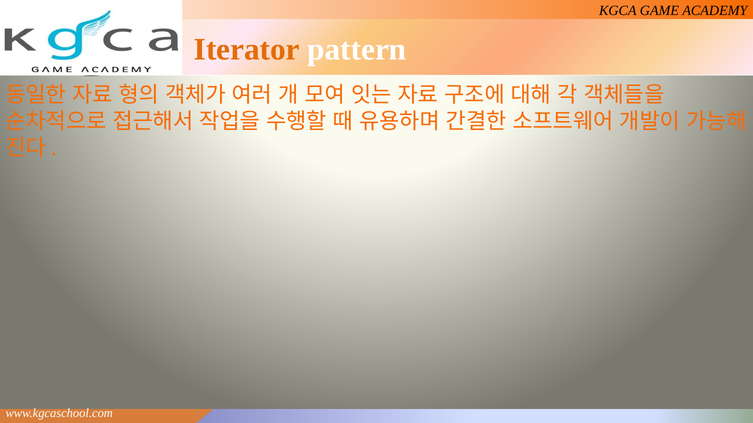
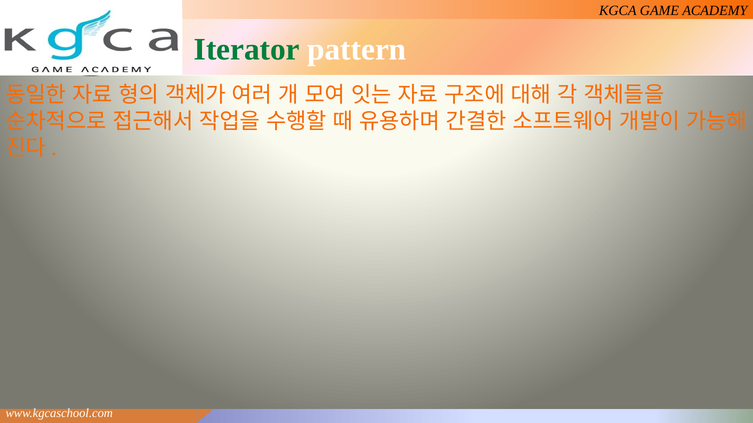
Iterator colour: orange -> green
